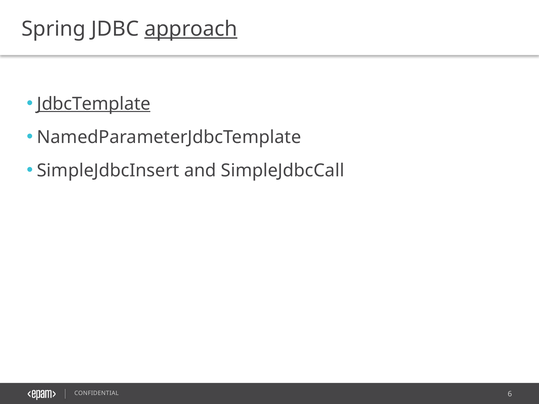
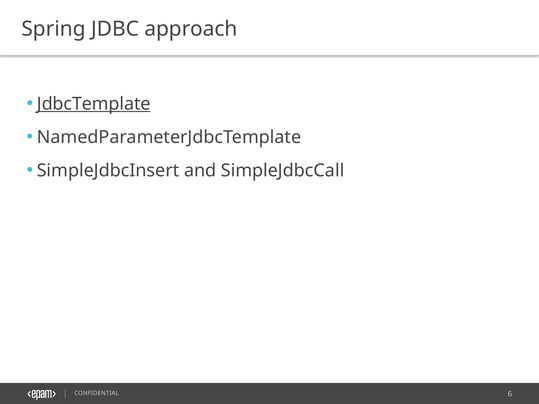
approach underline: present -> none
